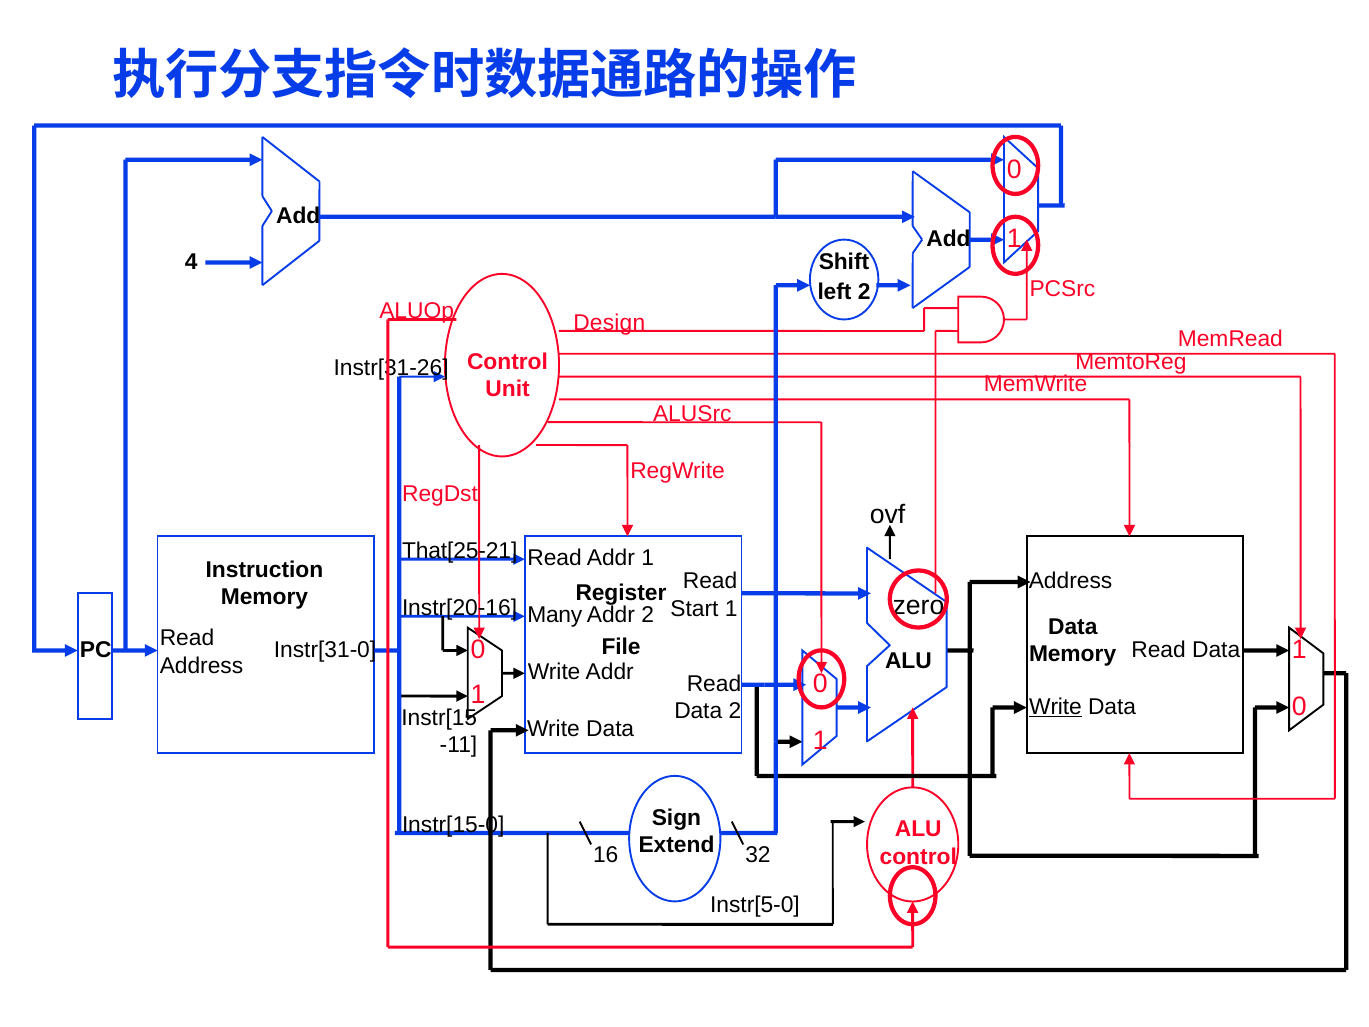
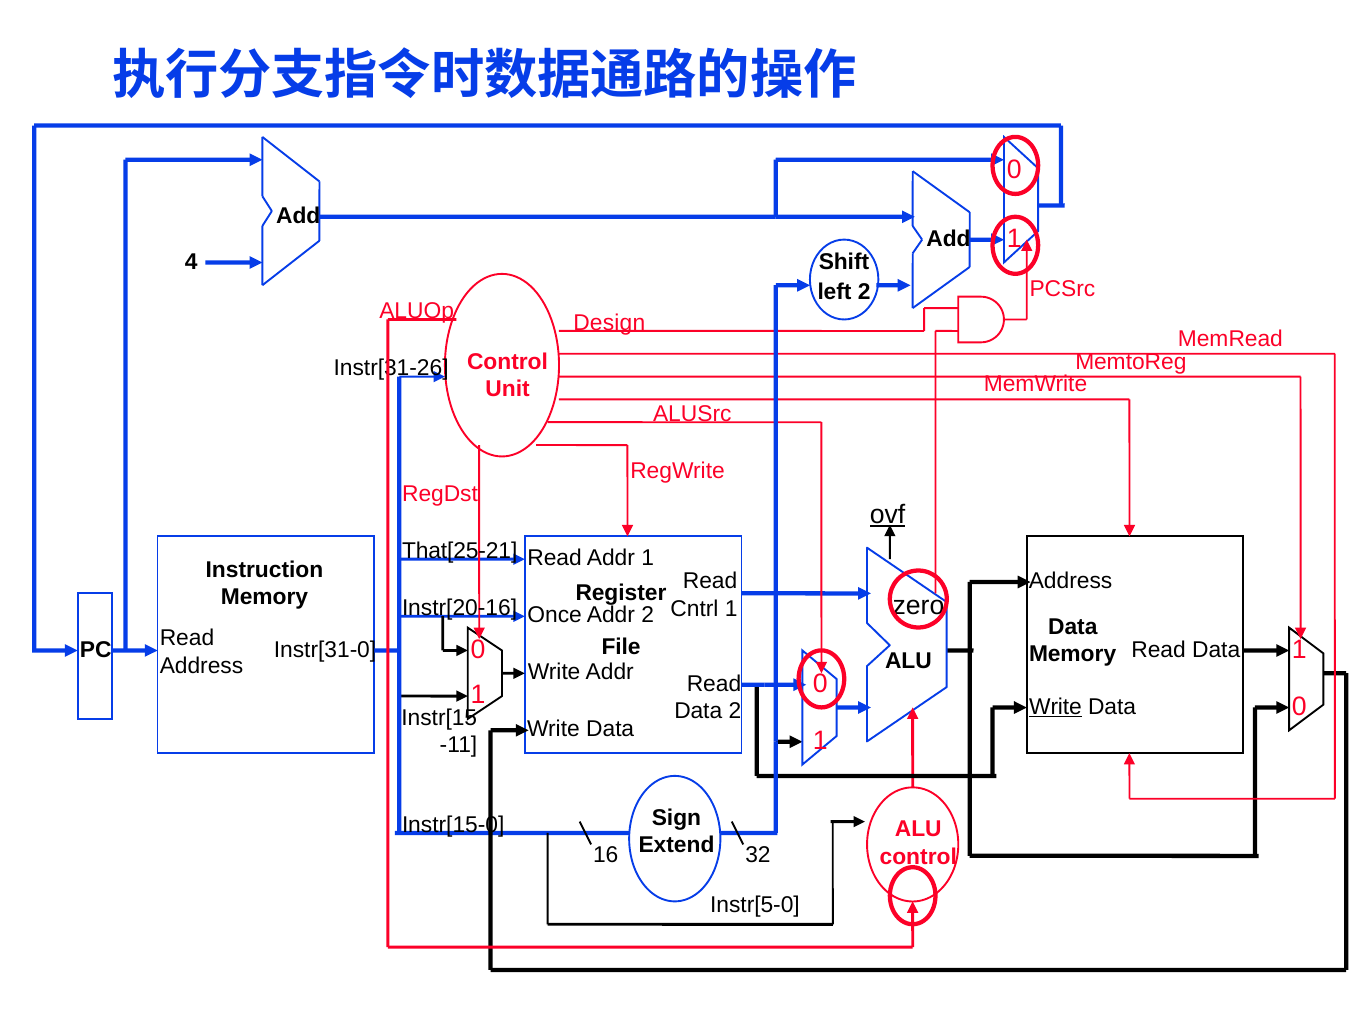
ovf underline: none -> present
Start: Start -> Cntrl
Many: Many -> Once
